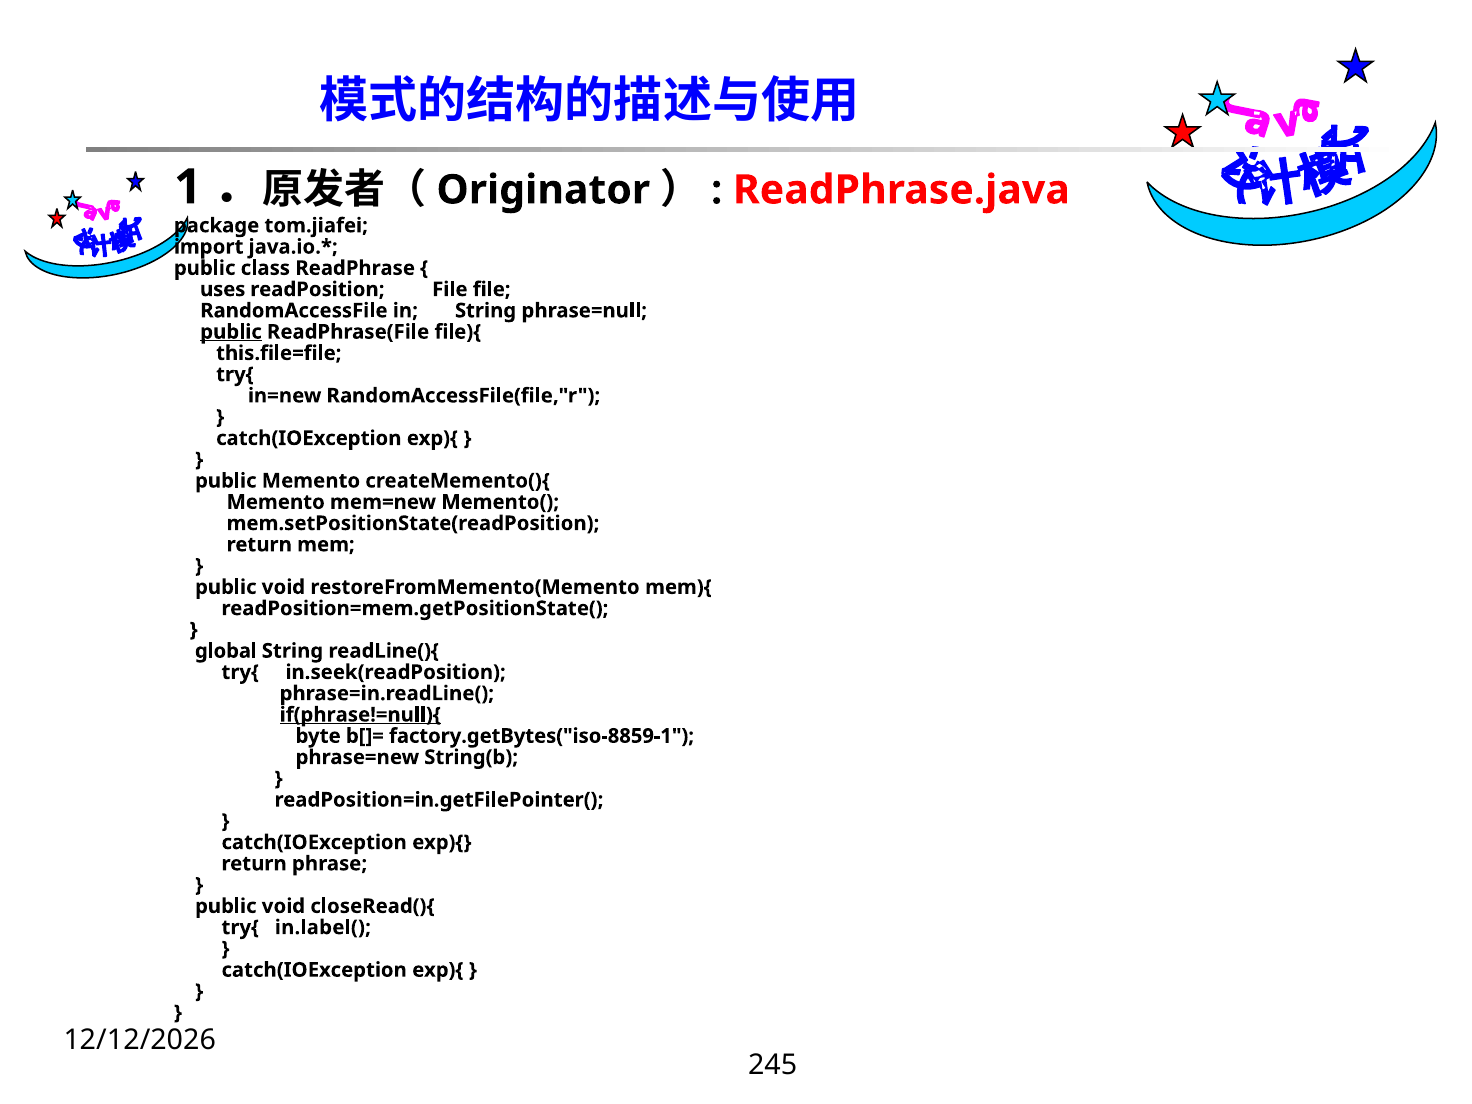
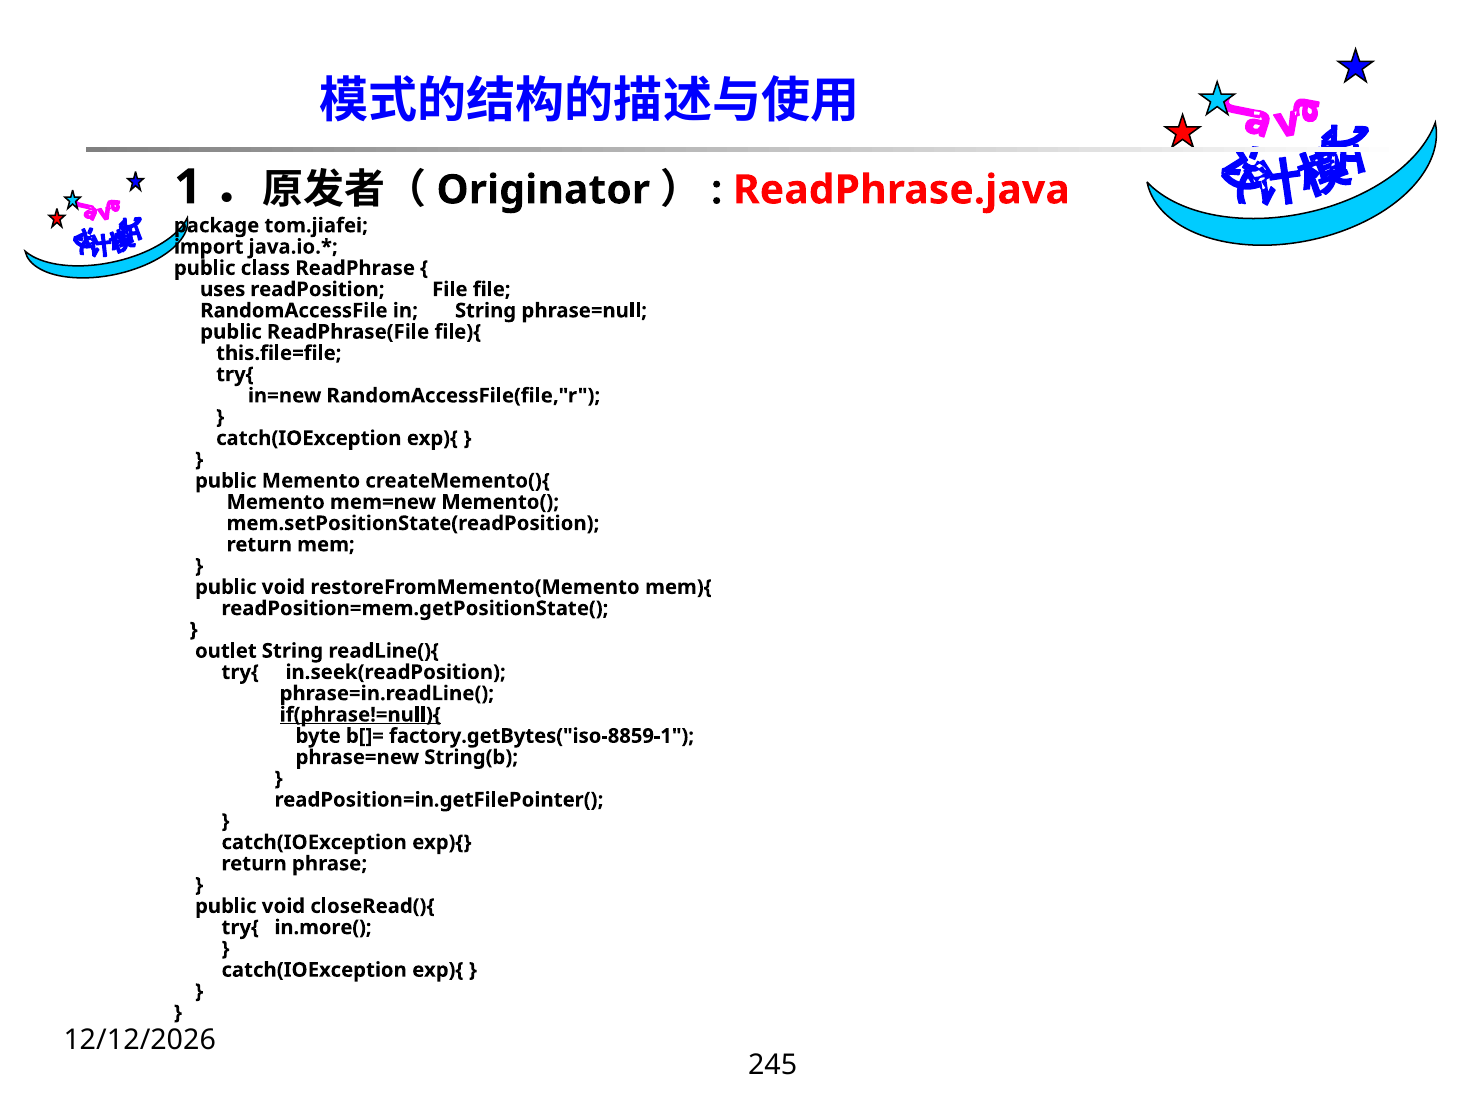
public at (231, 332) underline: present -> none
global: global -> outlet
in.label(: in.label( -> in.more(
